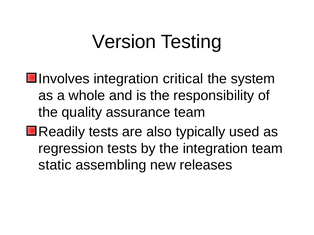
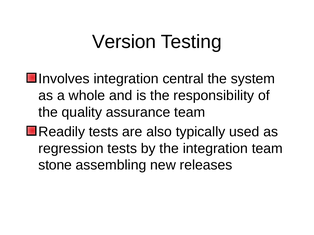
critical: critical -> central
static: static -> stone
